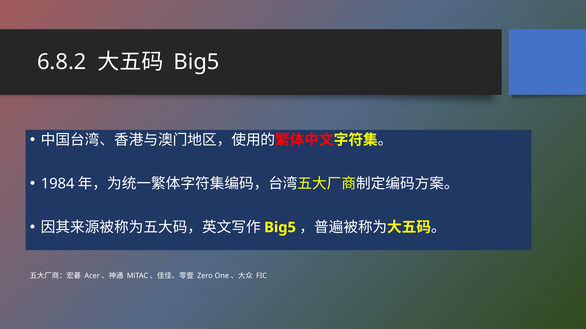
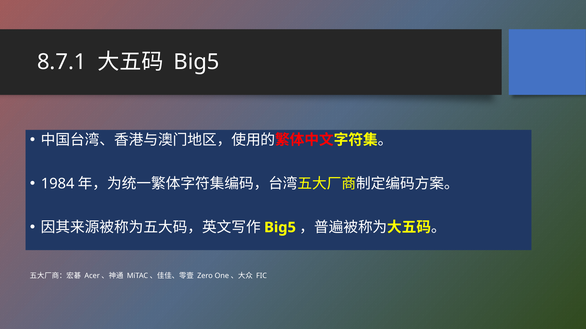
6.8.2: 6.8.2 -> 8.7.1
